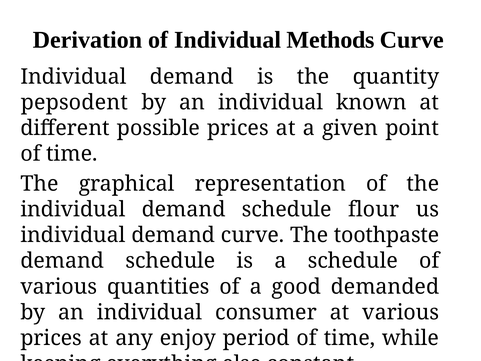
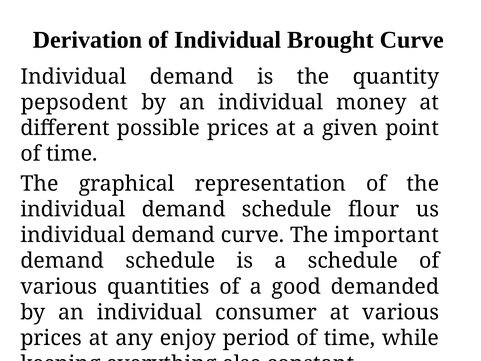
Methods: Methods -> Brought
known: known -> money
toothpaste: toothpaste -> important
